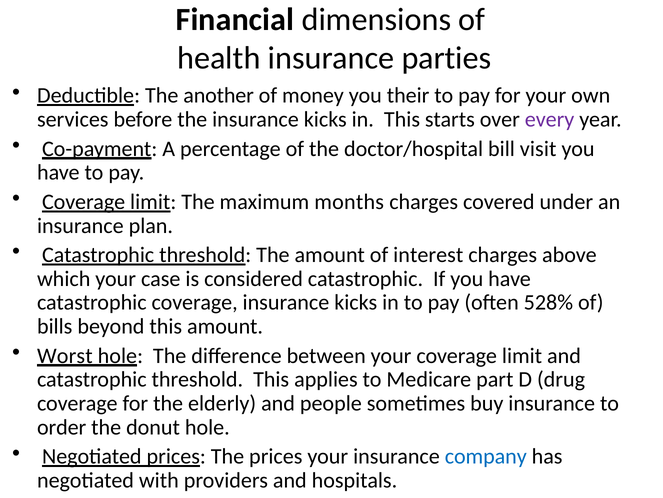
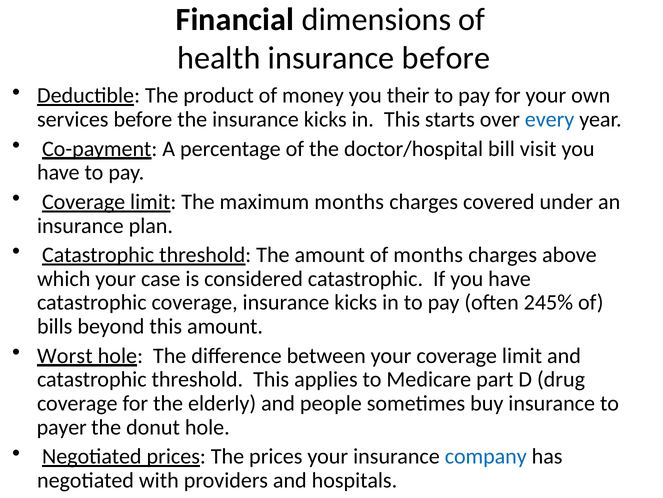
insurance parties: parties -> before
another: another -> product
every colour: purple -> blue
of interest: interest -> months
528%: 528% -> 245%
order: order -> payer
